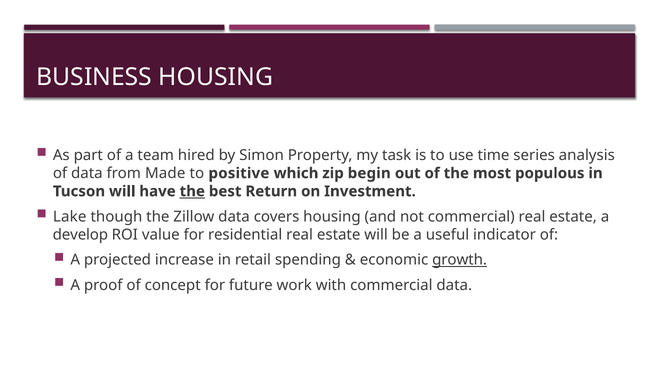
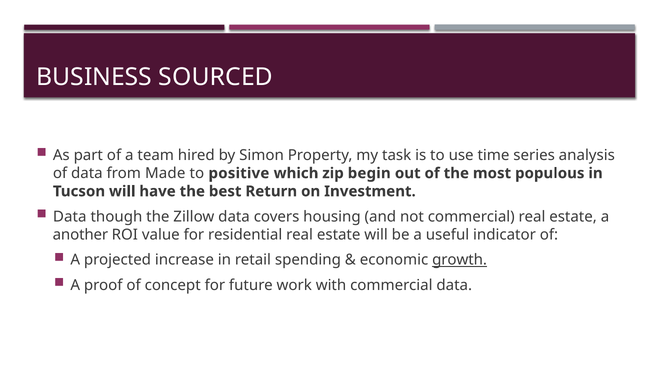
BUSINESS HOUSING: HOUSING -> SOURCED
the at (192, 192) underline: present -> none
Lake at (70, 217): Lake -> Data
develop: develop -> another
